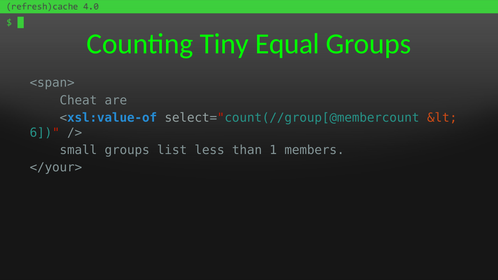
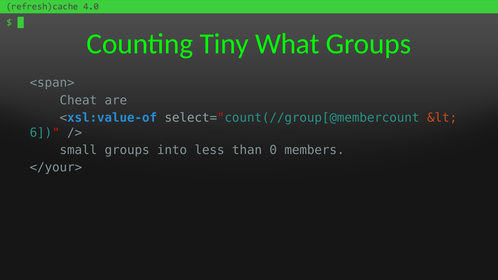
Equal: Equal -> What
list: list -> into
1: 1 -> 0
